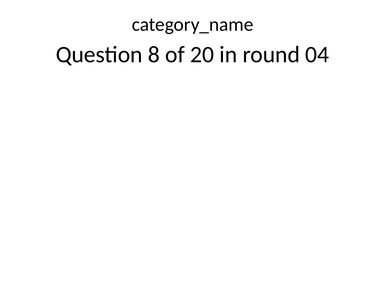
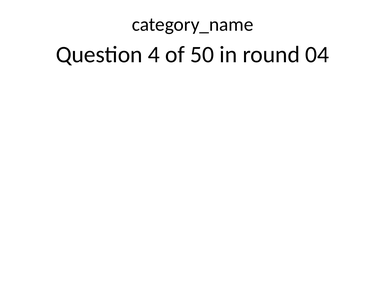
8: 8 -> 4
20: 20 -> 50
